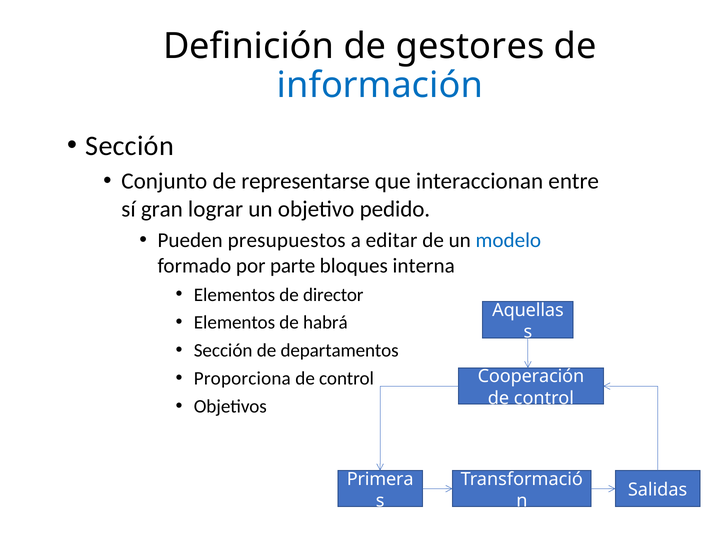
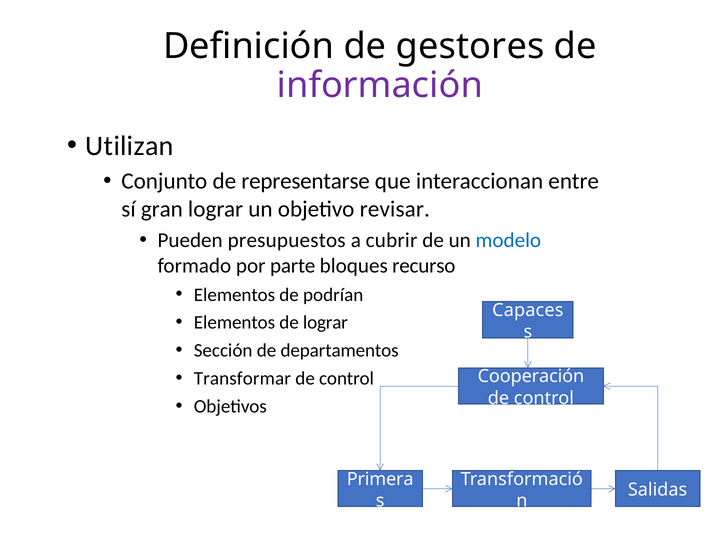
información colour: blue -> purple
Sección at (130, 146): Sección -> Utilizan
pedido: pedido -> revisar
editar: editar -> cubrir
interna: interna -> recurso
director: director -> podrían
Aquellas: Aquellas -> Capaces
de habrá: habrá -> lograr
Proporciona: Proporciona -> Transformar
